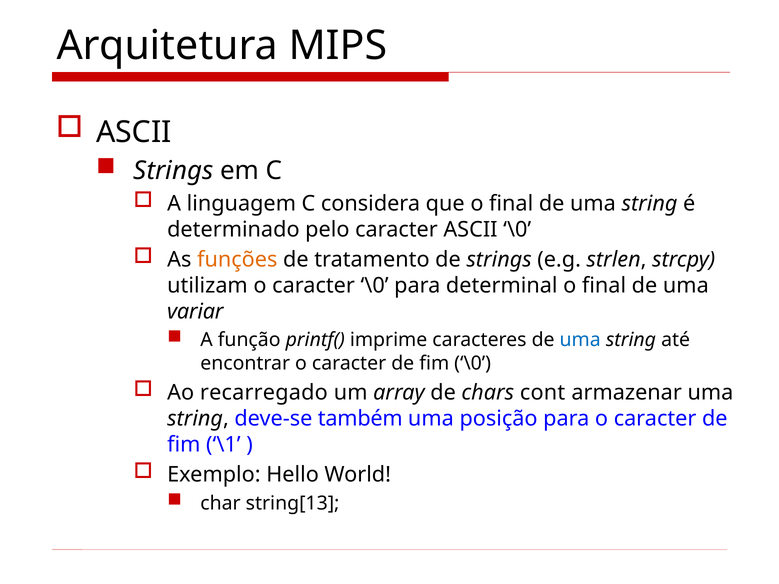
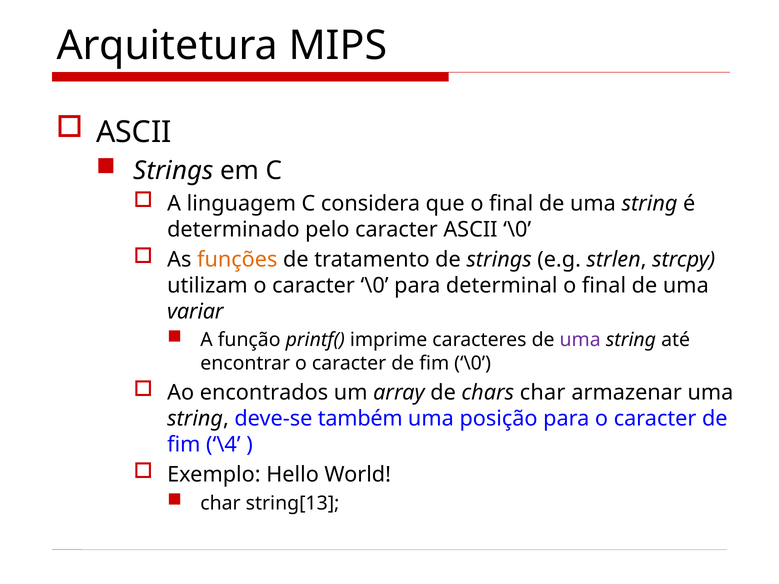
uma at (580, 340) colour: blue -> purple
recarregado: recarregado -> encontrados
chars cont: cont -> char
\1: \1 -> \4
